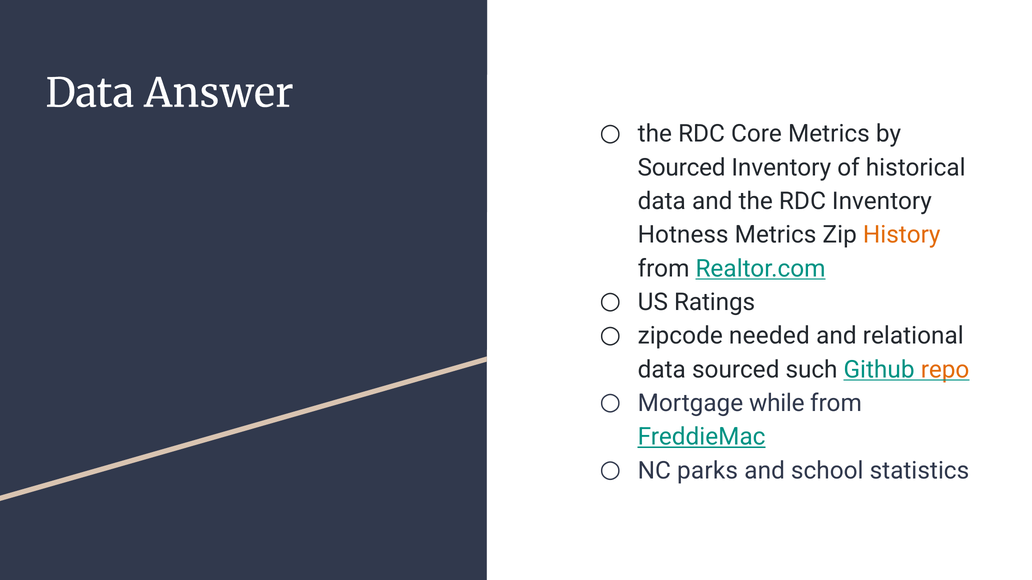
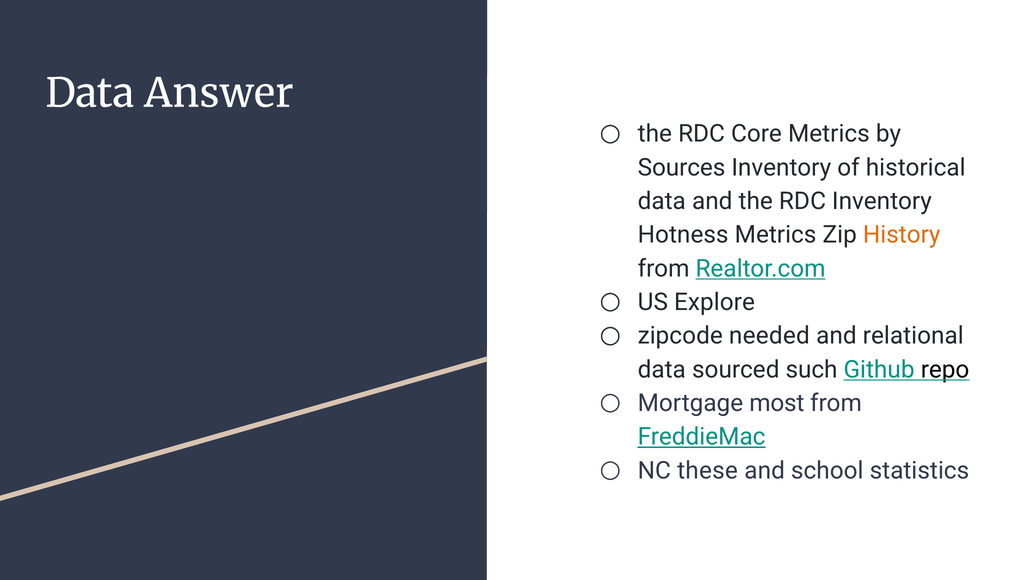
Sourced at (682, 168): Sourced -> Sources
Ratings: Ratings -> Explore
repo colour: orange -> black
while: while -> most
parks: parks -> these
